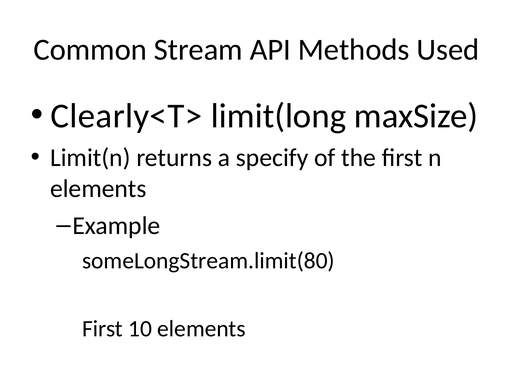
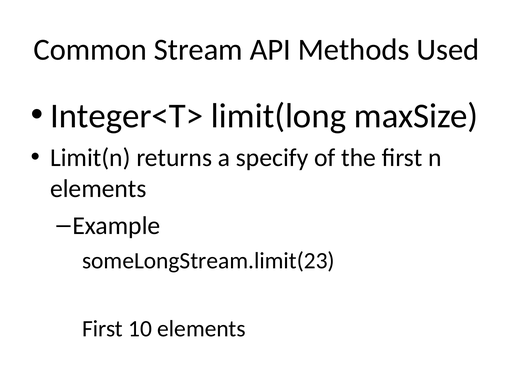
Clearly<T>: Clearly<T> -> Integer<T>
someLongStream.limit(80: someLongStream.limit(80 -> someLongStream.limit(23
